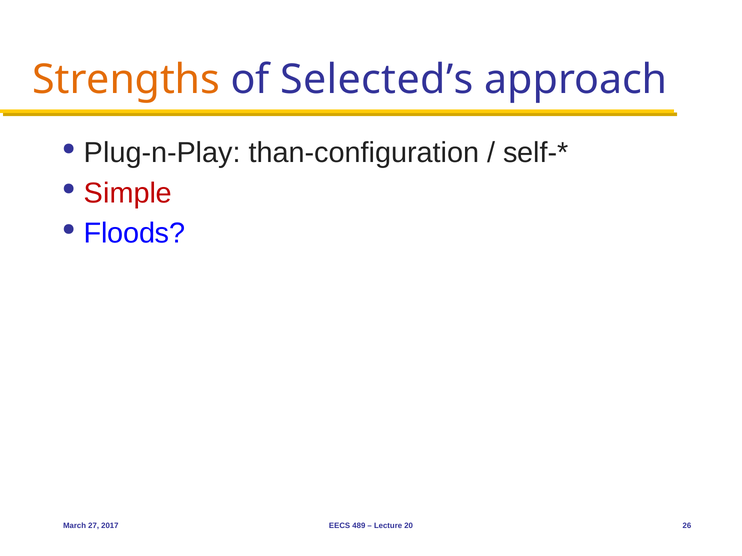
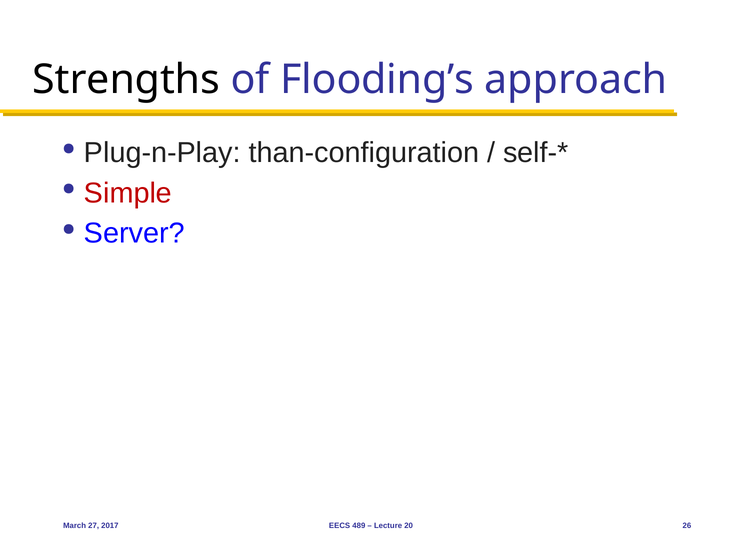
Strengths colour: orange -> black
Selected’s: Selected’s -> Flooding’s
Floods: Floods -> Server
